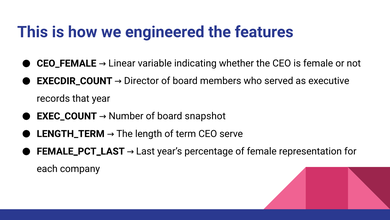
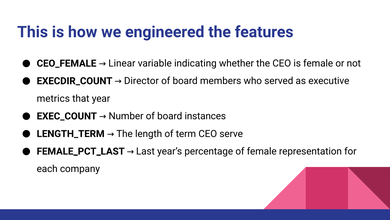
records: records -> metrics
snapshot: snapshot -> instances
